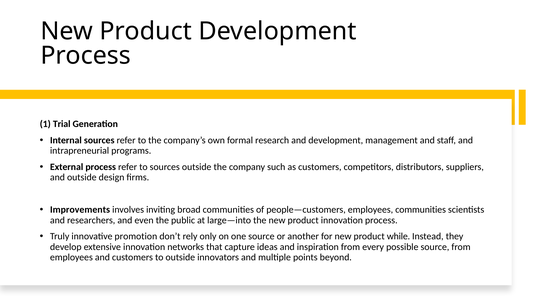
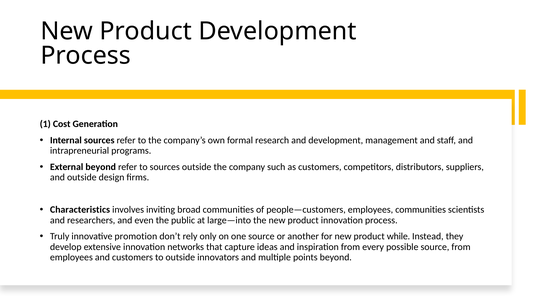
Trial: Trial -> Cost
External process: process -> beyond
Improvements: Improvements -> Characteristics
